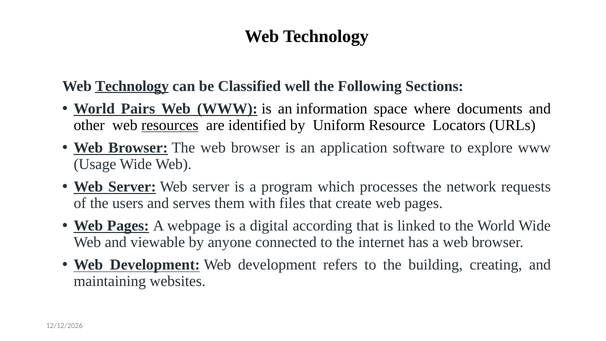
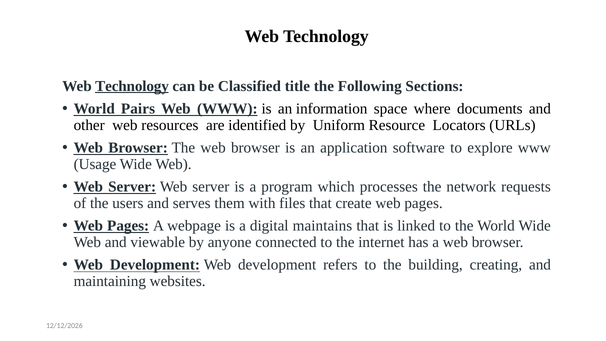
well: well -> title
resources underline: present -> none
according: according -> maintains
